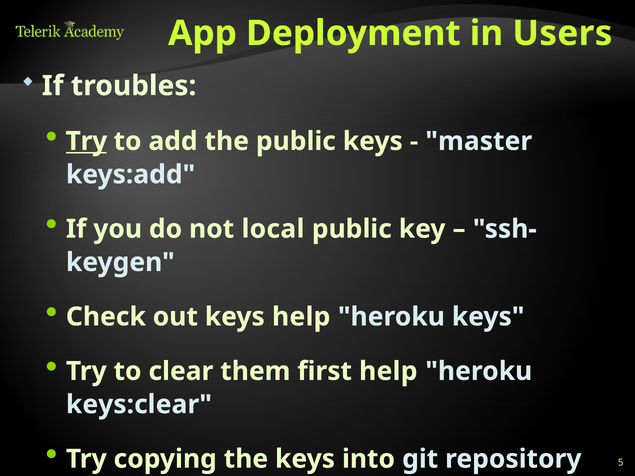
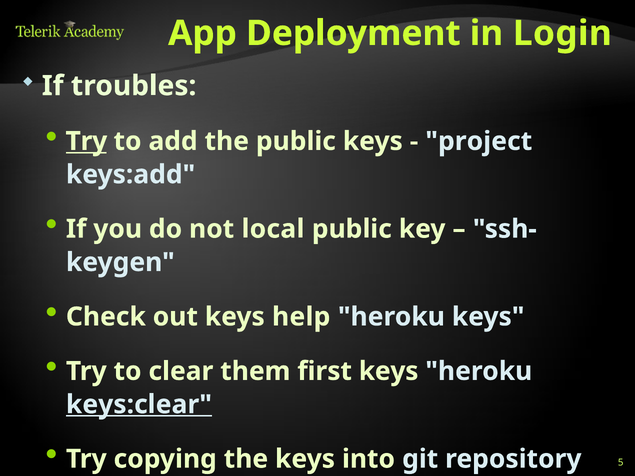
Users: Users -> Login
master: master -> project
first help: help -> keys
keys:clear underline: none -> present
